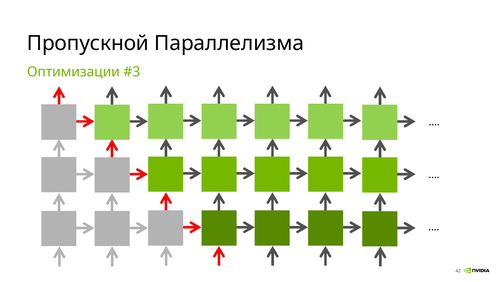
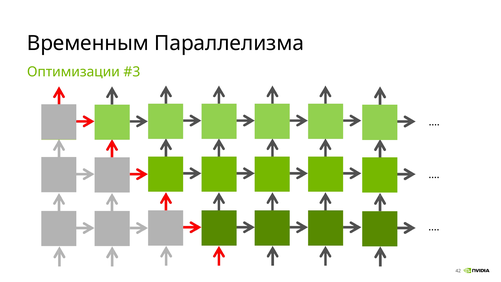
Пропускной: Пропускной -> Временным
